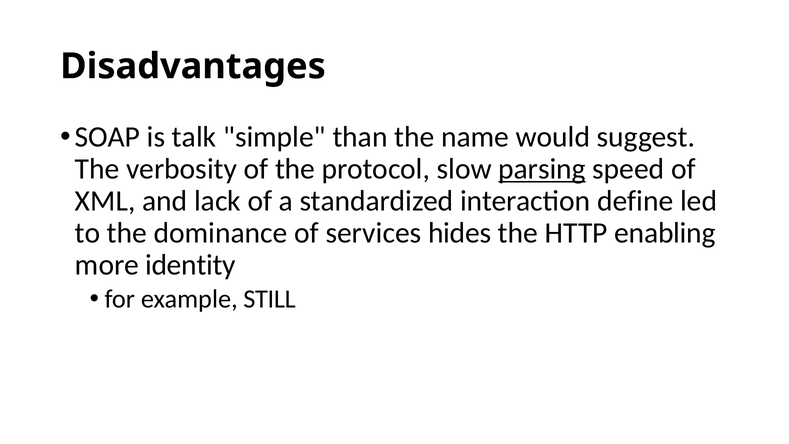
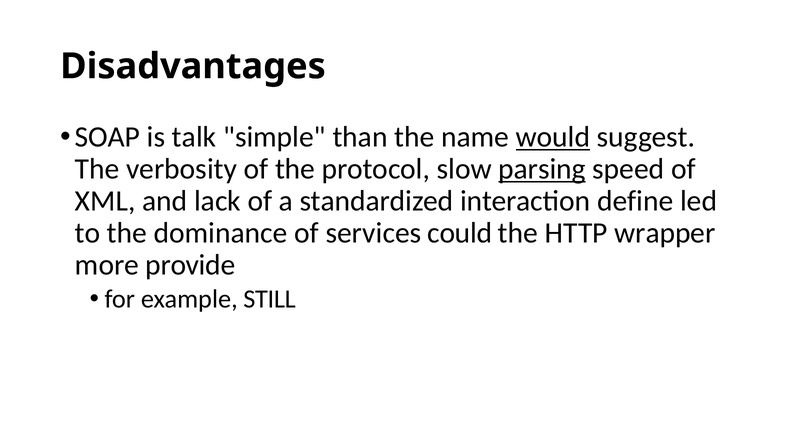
would underline: none -> present
hides: hides -> could
enabling: enabling -> wrapper
identity: identity -> provide
